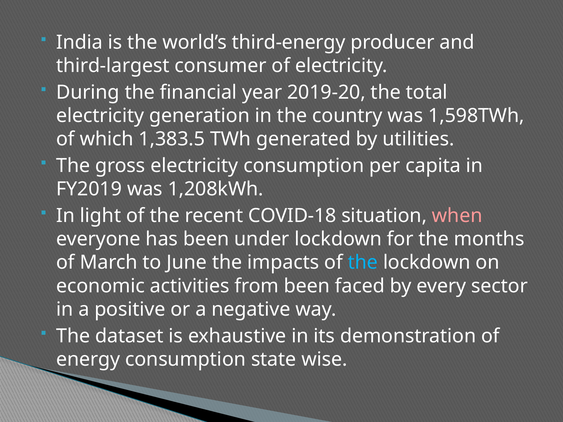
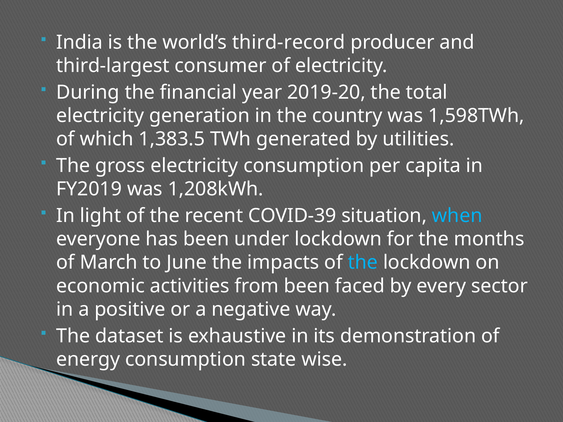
third-energy: third-energy -> third-record
COVID-18: COVID-18 -> COVID-39
when colour: pink -> light blue
